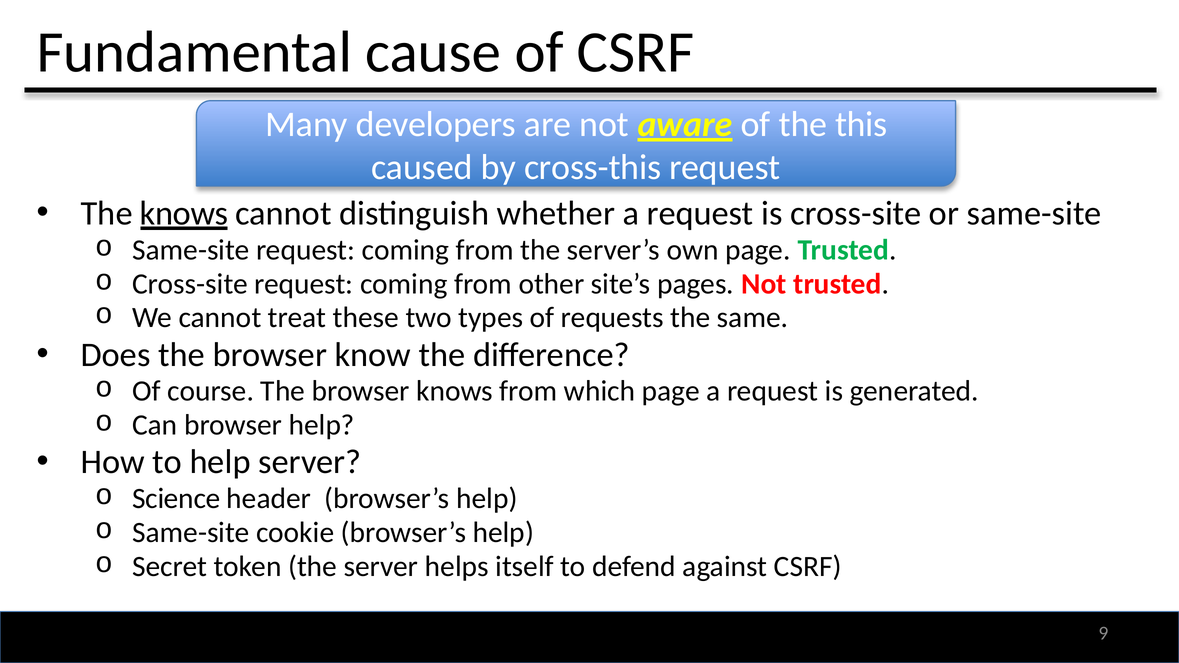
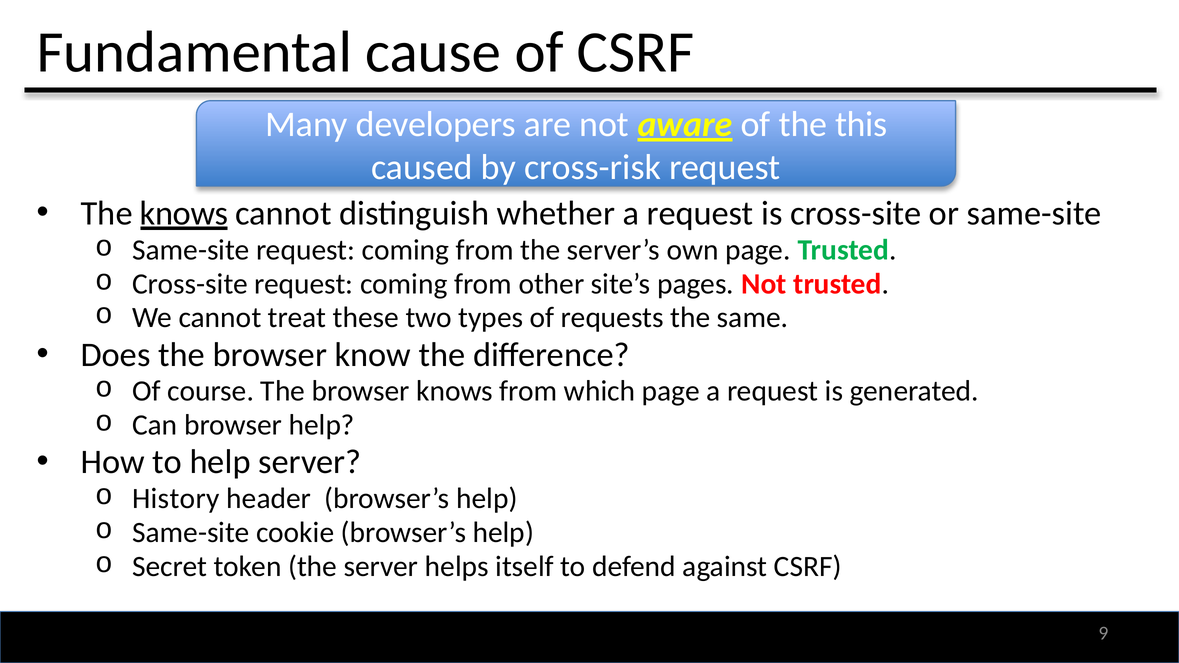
cross-this: cross-this -> cross-risk
Science: Science -> History
